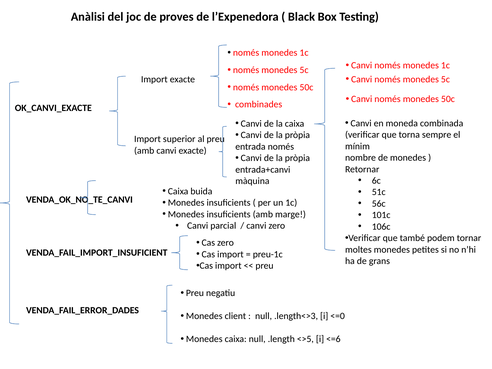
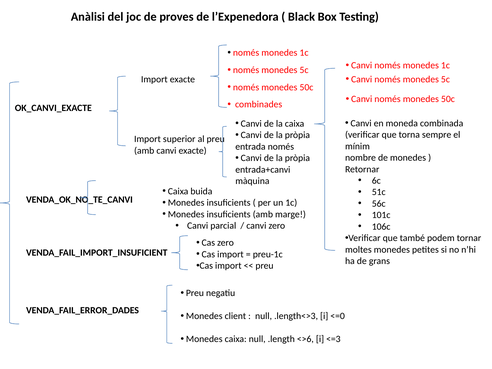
<>5: <>5 -> <>6
<=6: <=6 -> <=3
